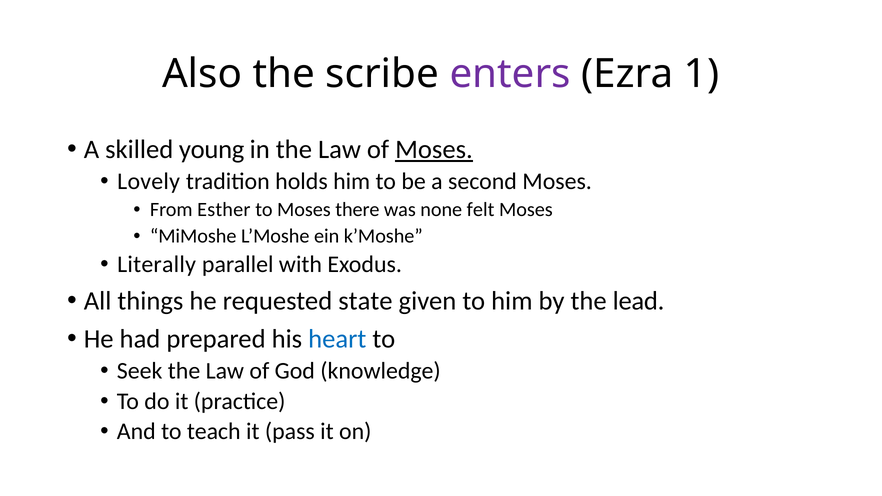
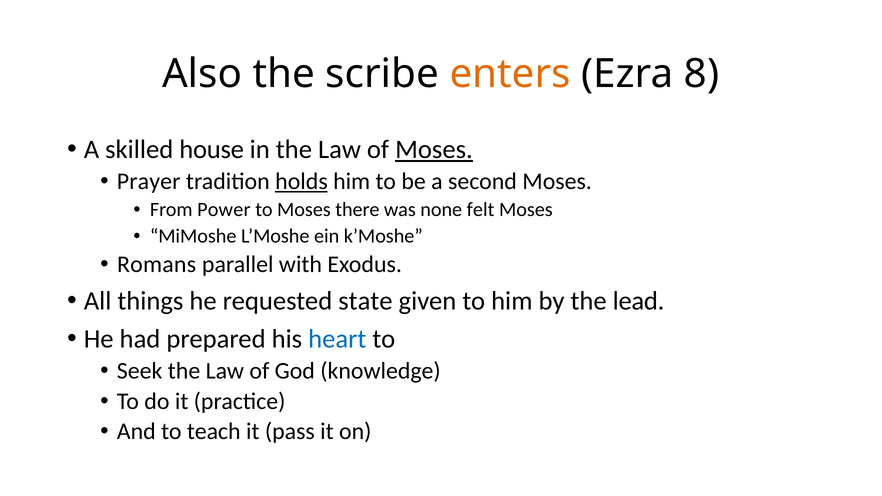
enters colour: purple -> orange
1: 1 -> 8
young: young -> house
Lovely: Lovely -> Prayer
holds underline: none -> present
Esther: Esther -> Power
Literally: Literally -> Romans
